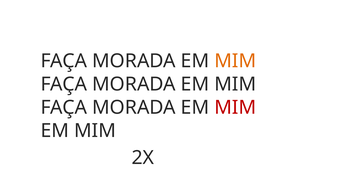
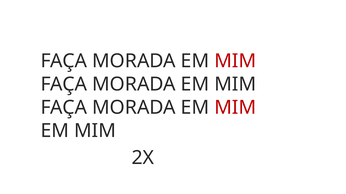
MIM at (235, 61) colour: orange -> red
